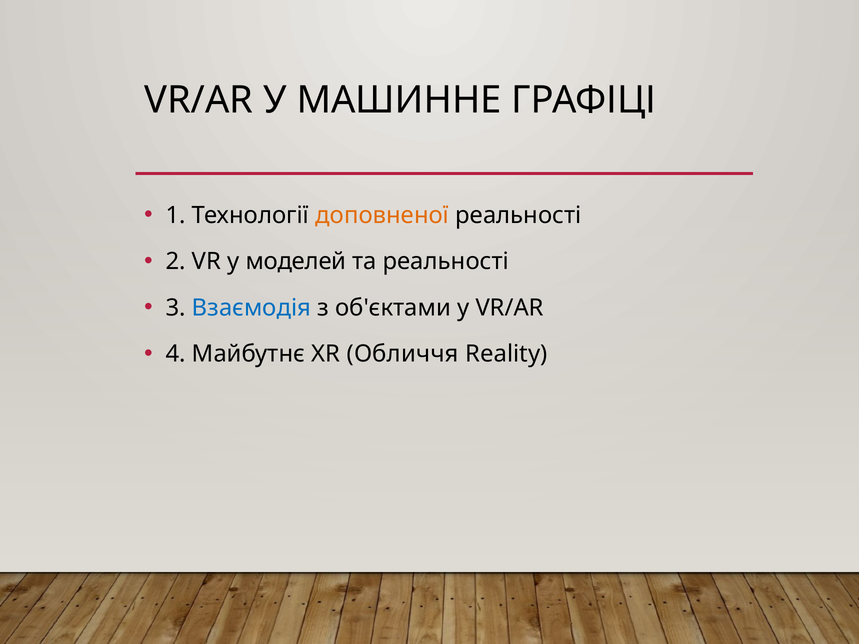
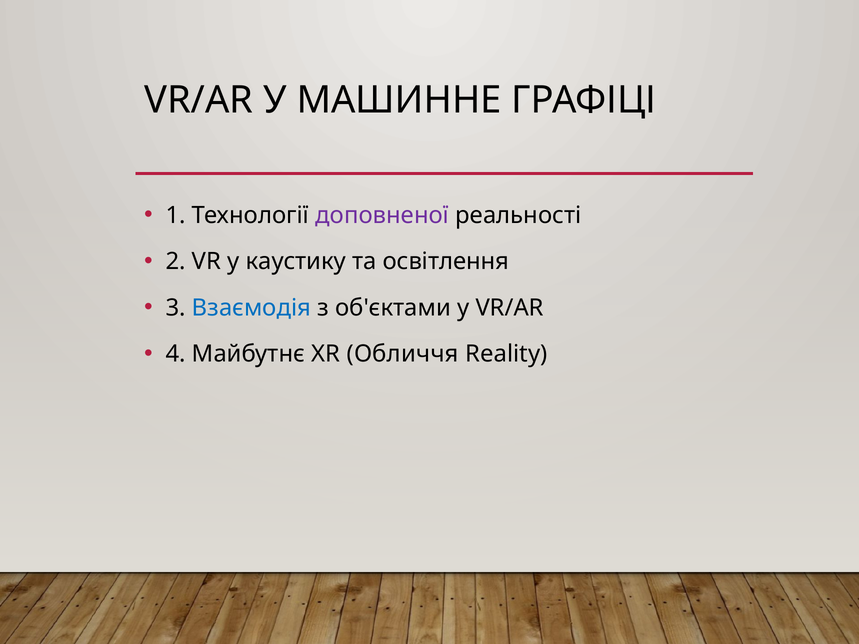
доповненої colour: orange -> purple
моделей: моделей -> каустику
та реальності: реальності -> освітлення
